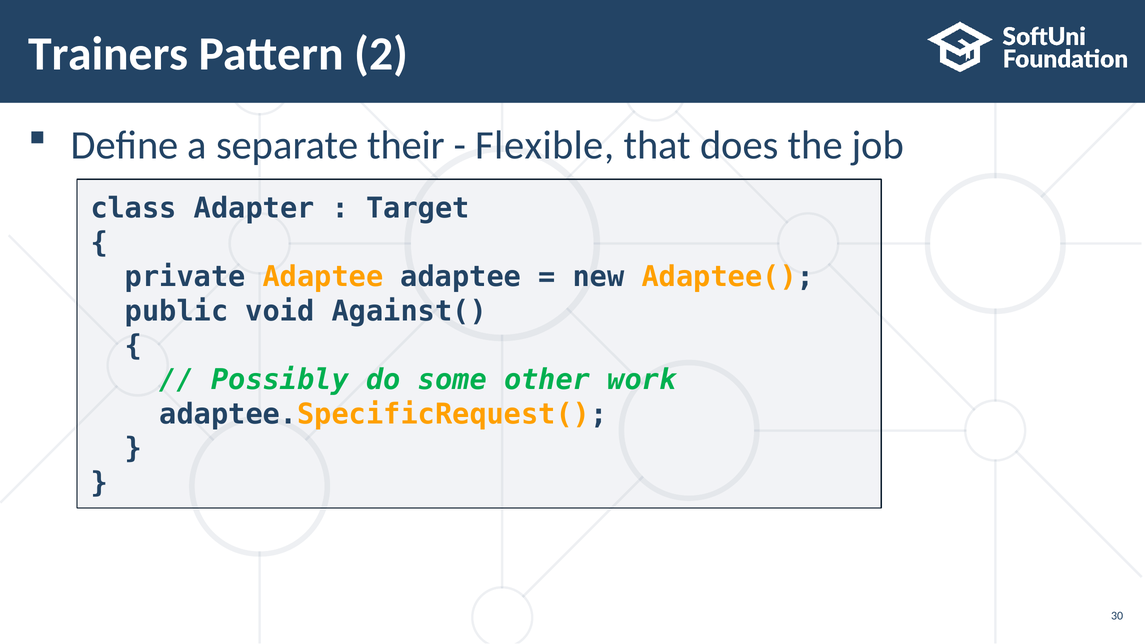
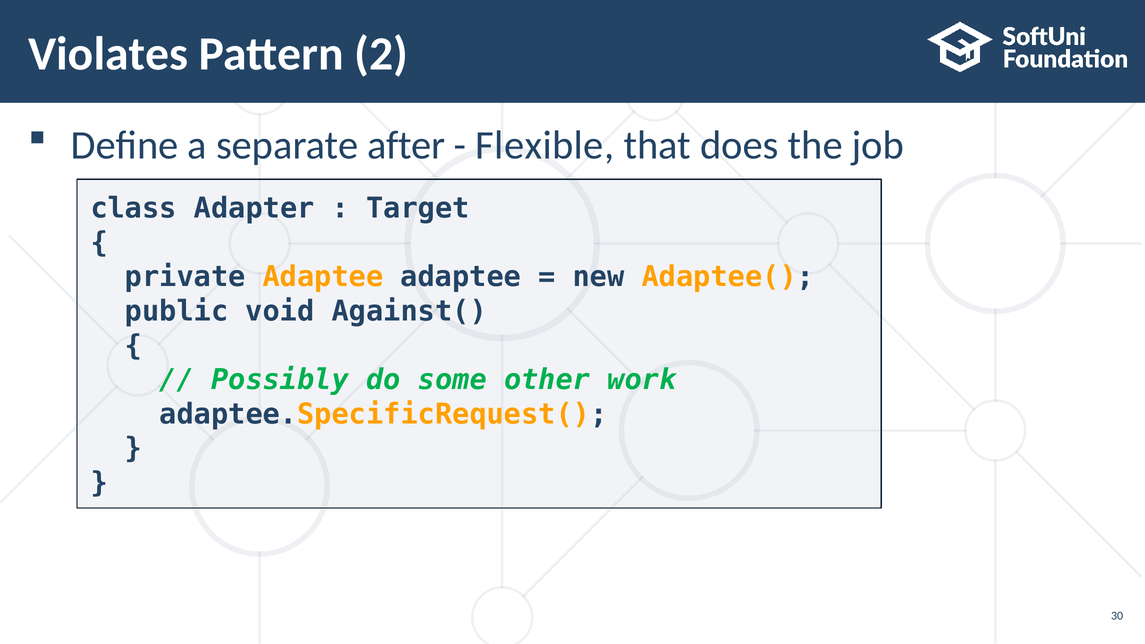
Trainers: Trainers -> Violates
their: their -> after
